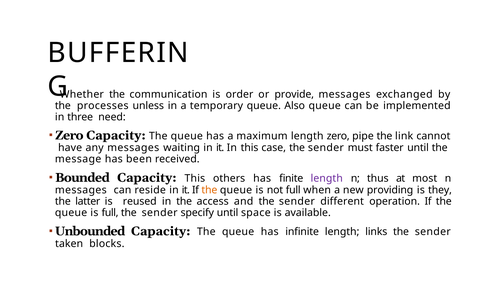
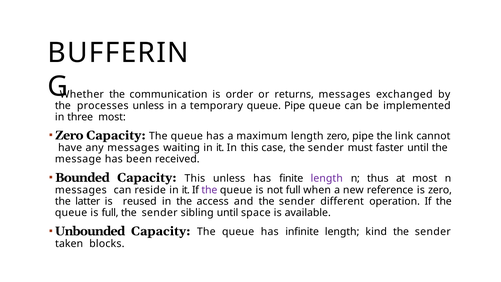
provide: provide -> returns
queue Also: Also -> Pipe
three need: need -> most
This others: others -> unless
the at (209, 190) colour: orange -> purple
providing: providing -> reference
is they: they -> zero
specify: specify -> sibling
links: links -> kind
